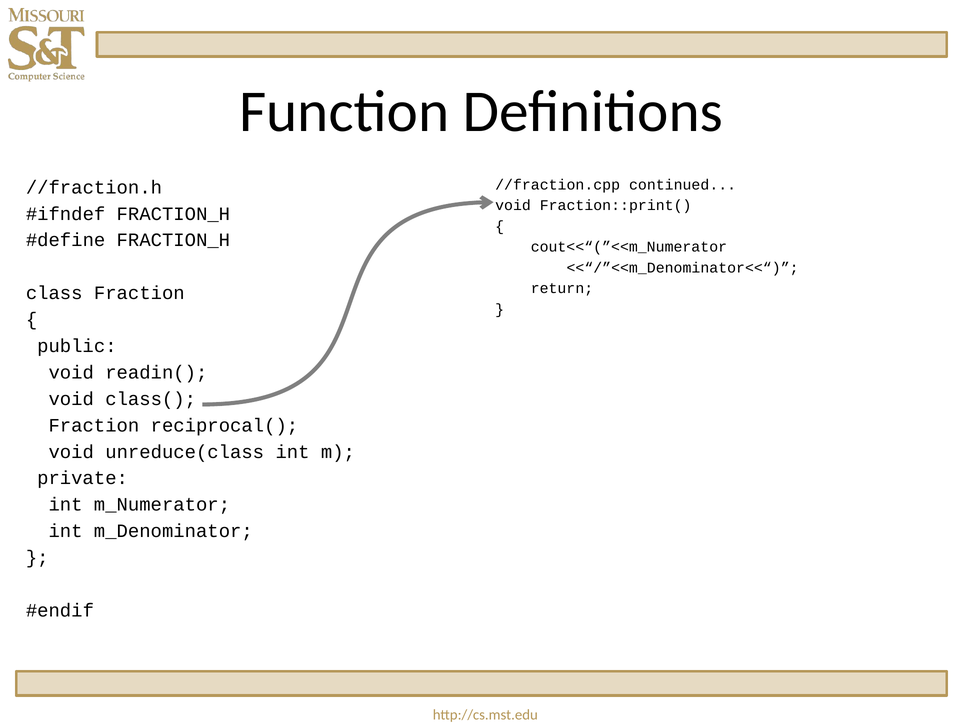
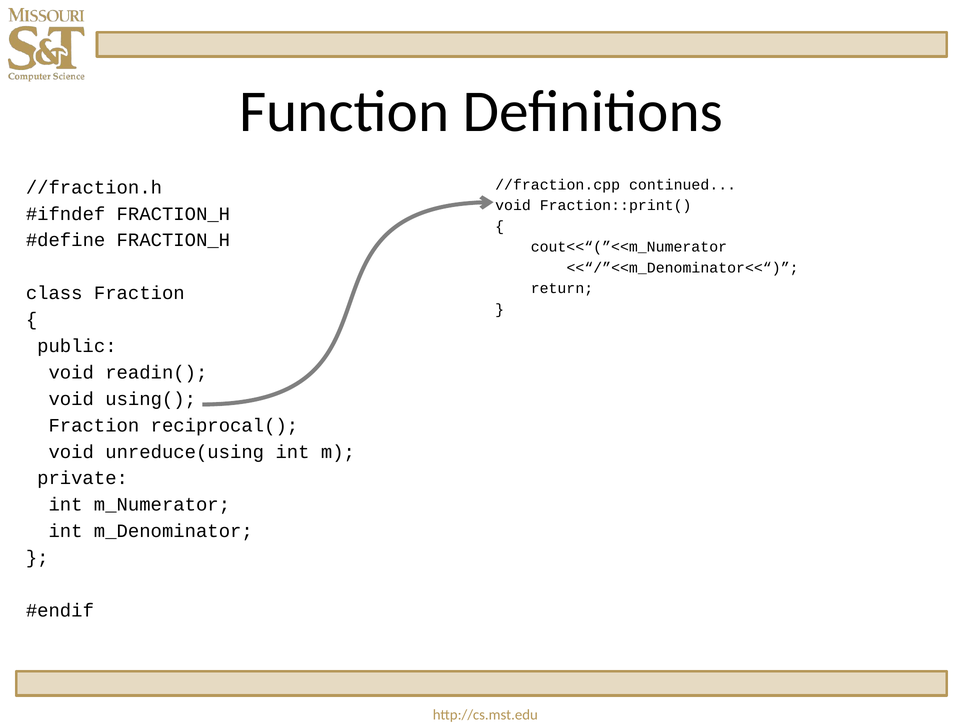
class(: class( -> using(
unreduce(class: unreduce(class -> unreduce(using
